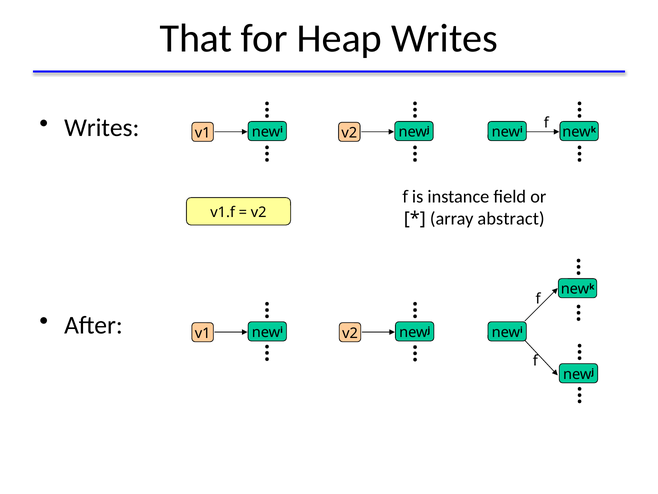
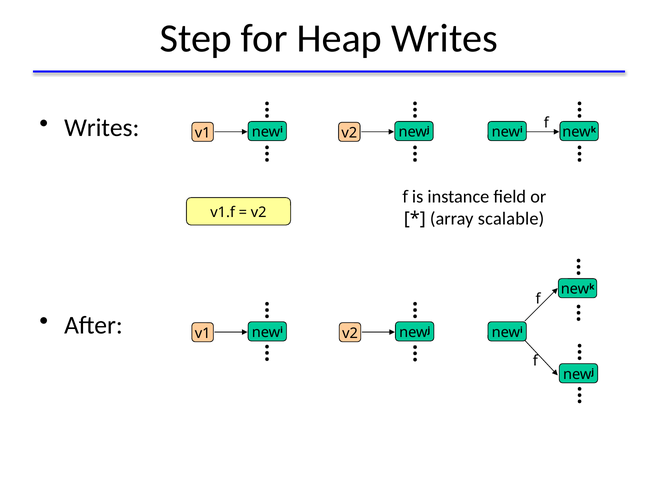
That: That -> Step
abstract: abstract -> scalable
